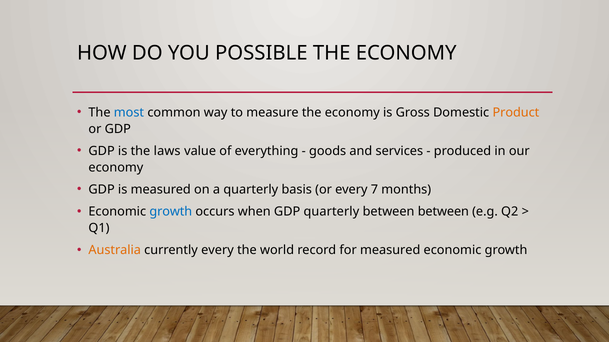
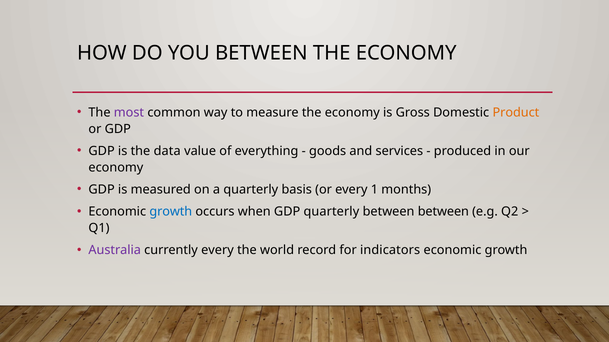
YOU POSSIBLE: POSSIBLE -> BETWEEN
most colour: blue -> purple
laws: laws -> data
7: 7 -> 1
Australia colour: orange -> purple
for measured: measured -> indicators
